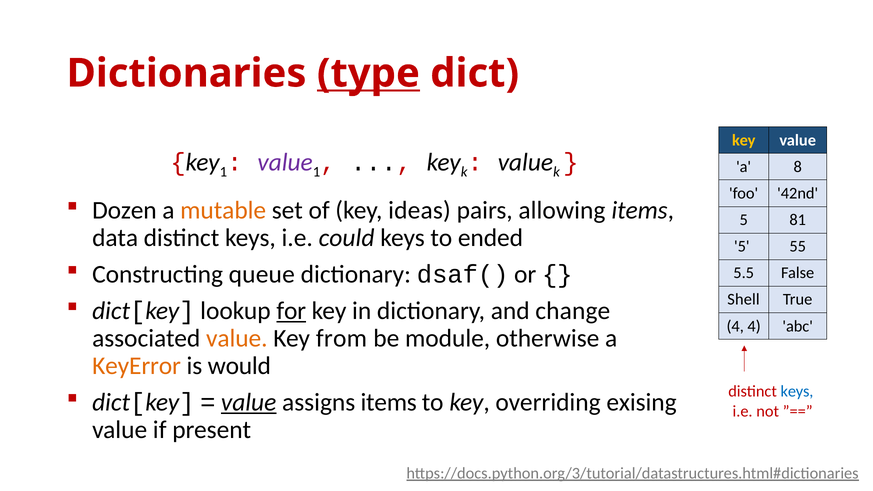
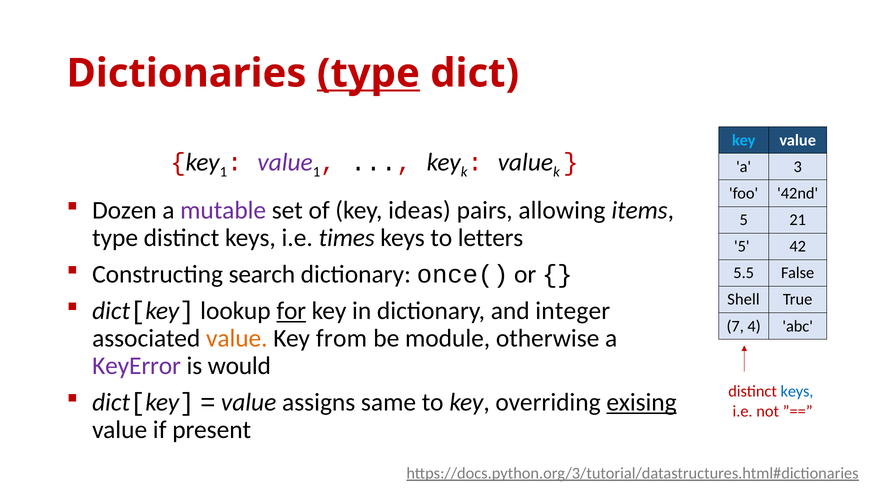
key at (744, 140) colour: yellow -> light blue
8: 8 -> 3
mutable colour: orange -> purple
81: 81 -> 21
data at (115, 238): data -> type
could: could -> times
ended: ended -> letters
55: 55 -> 42
queue: queue -> search
dsaf(: dsaf( -> once(
change: change -> integer
4 at (735, 326): 4 -> 7
KeyError colour: orange -> purple
value at (249, 402) underline: present -> none
assigns items: items -> same
exising underline: none -> present
